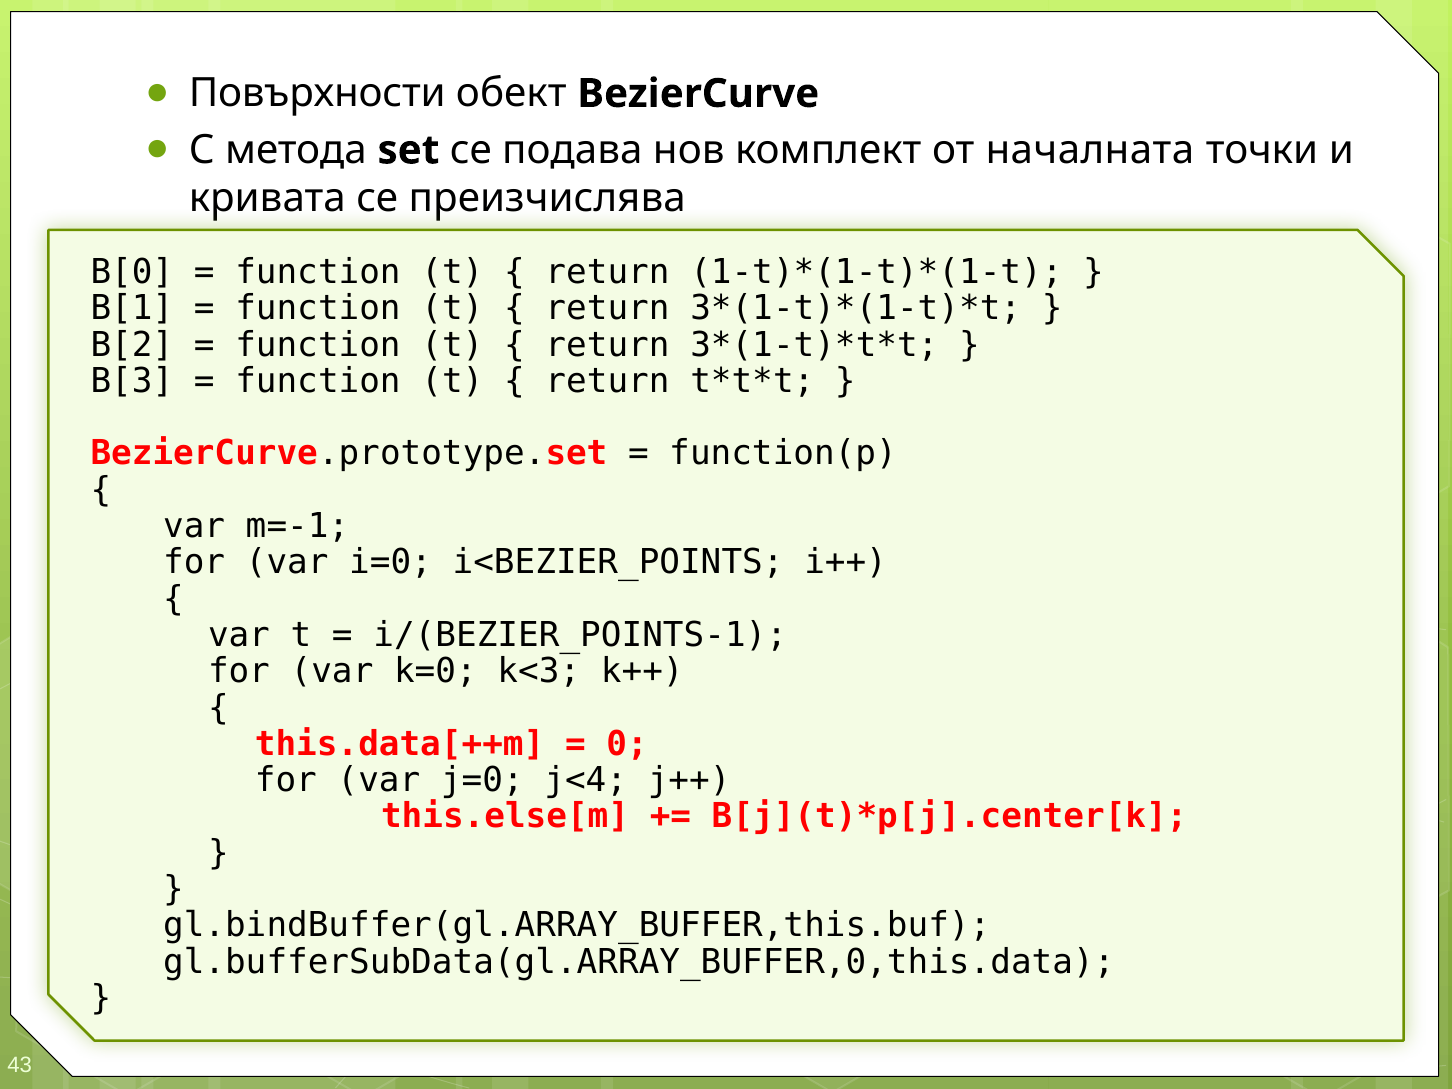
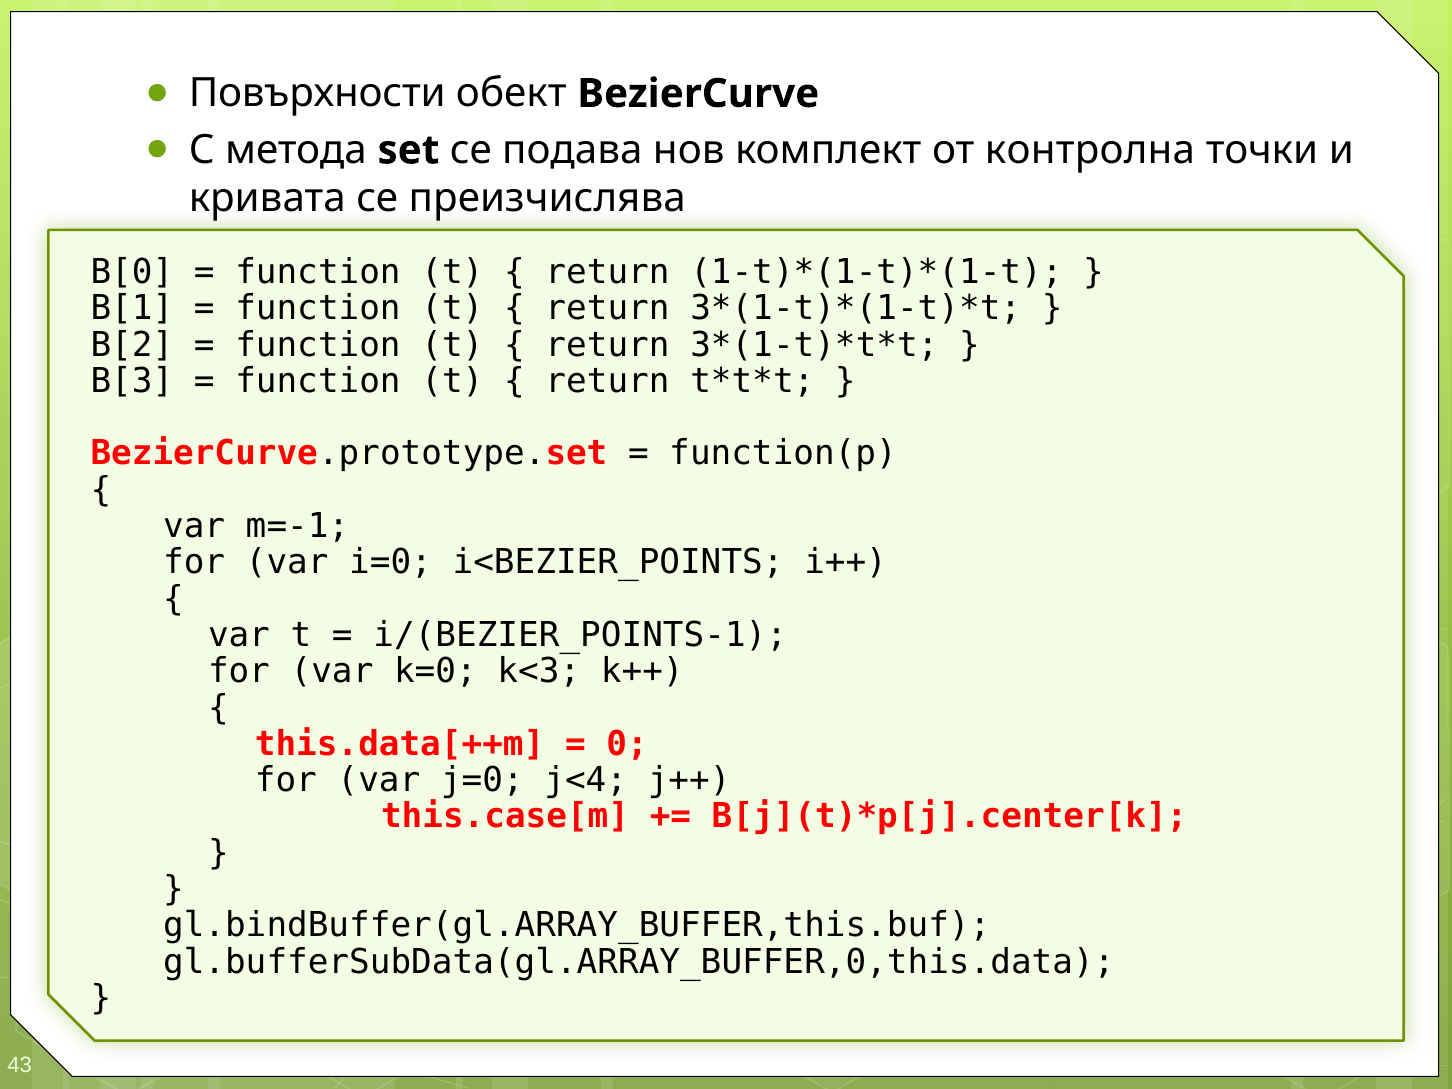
началната: началната -> контролна
this.else[m: this.else[m -> this.case[m
